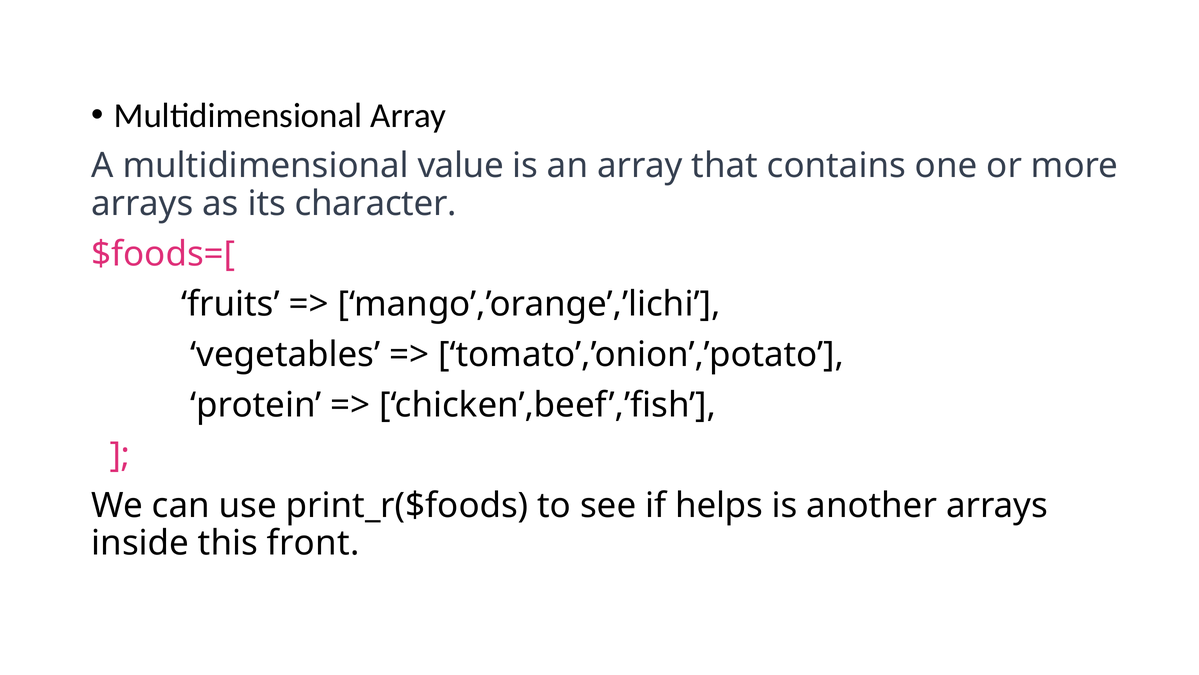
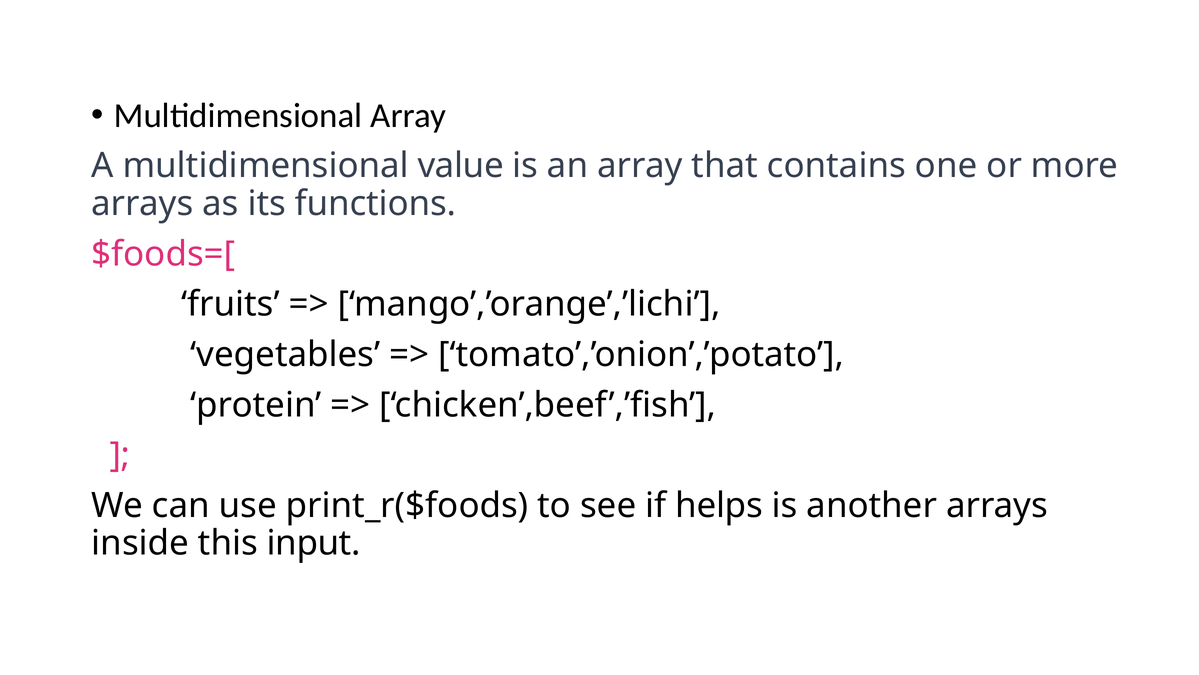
character: character -> functions
front: front -> input
